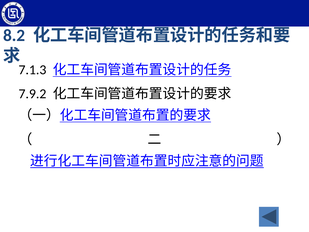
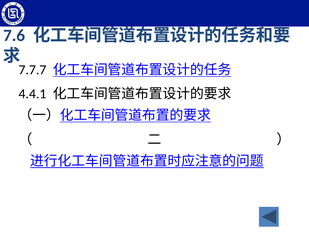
8.2: 8.2 -> 7.6
7.1.3: 7.1.3 -> 7.7.7
7.9.2: 7.9.2 -> 4.4.1
